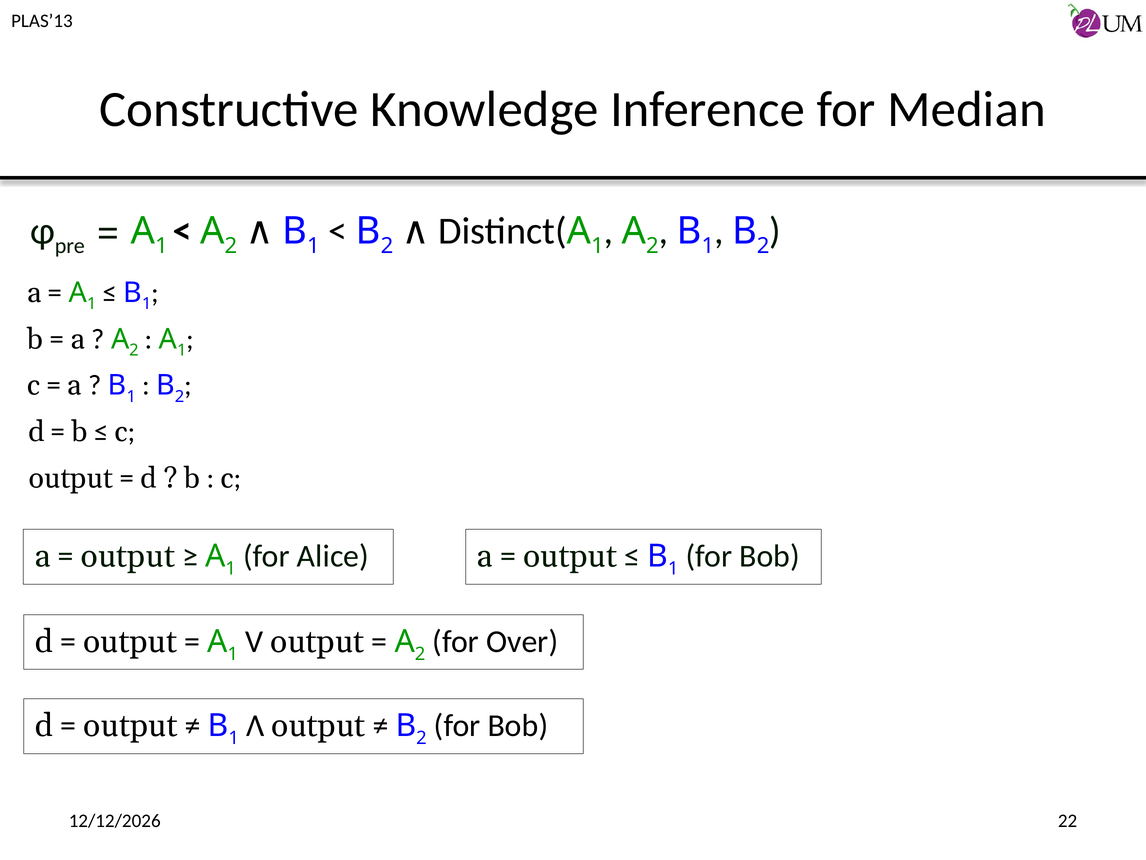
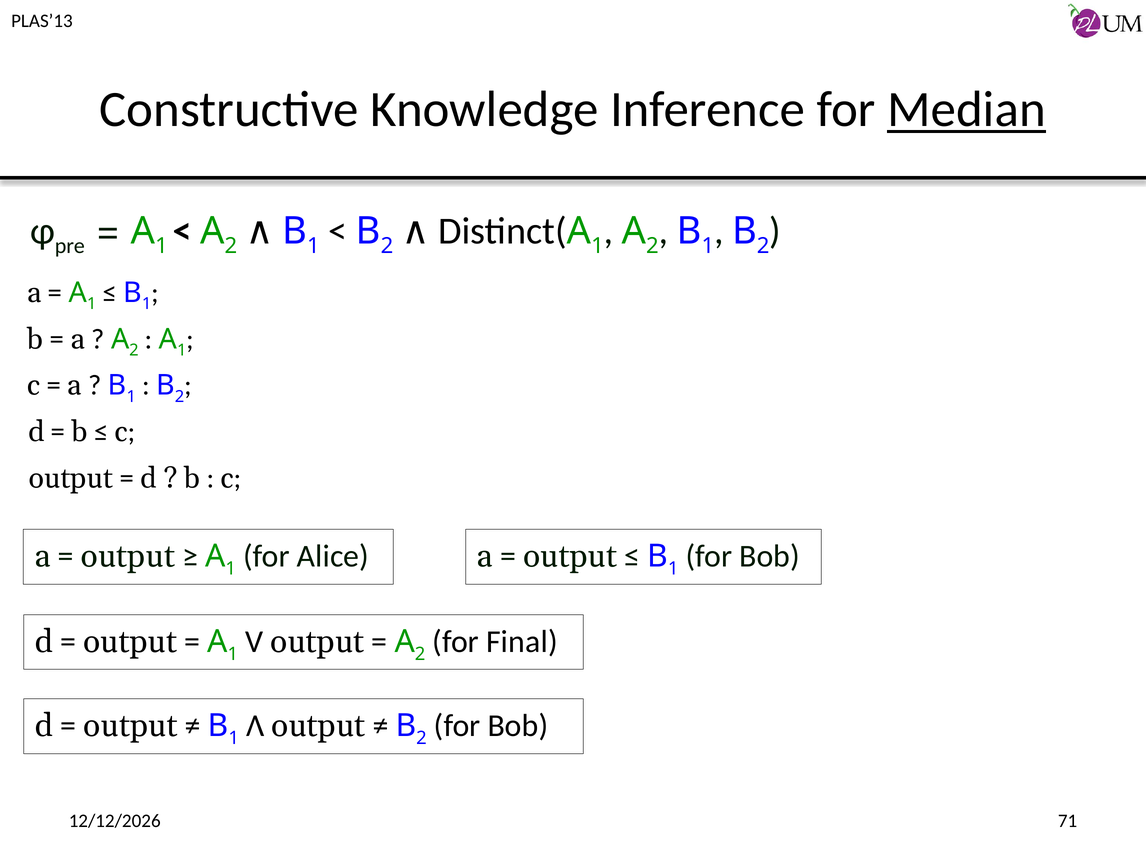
Median underline: none -> present
Over: Over -> Final
22: 22 -> 71
